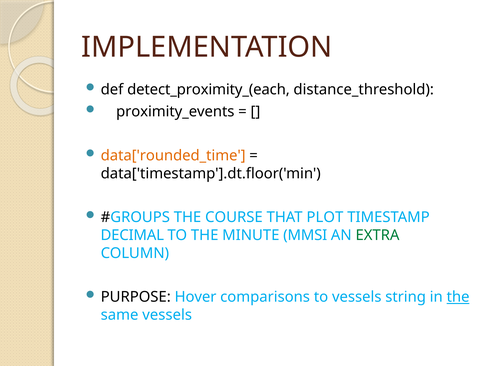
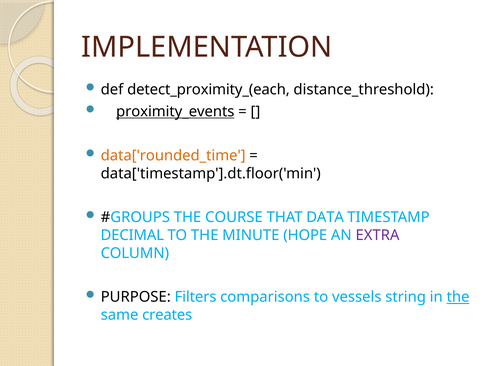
proximity_events underline: none -> present
PLOT: PLOT -> DATA
MMSI: MMSI -> HOPE
EXTRA colour: green -> purple
Hover: Hover -> Filters
same vessels: vessels -> creates
